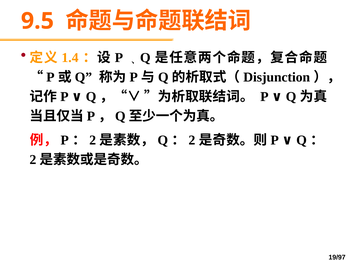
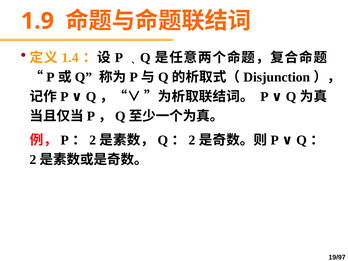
9.5: 9.5 -> 1.9
